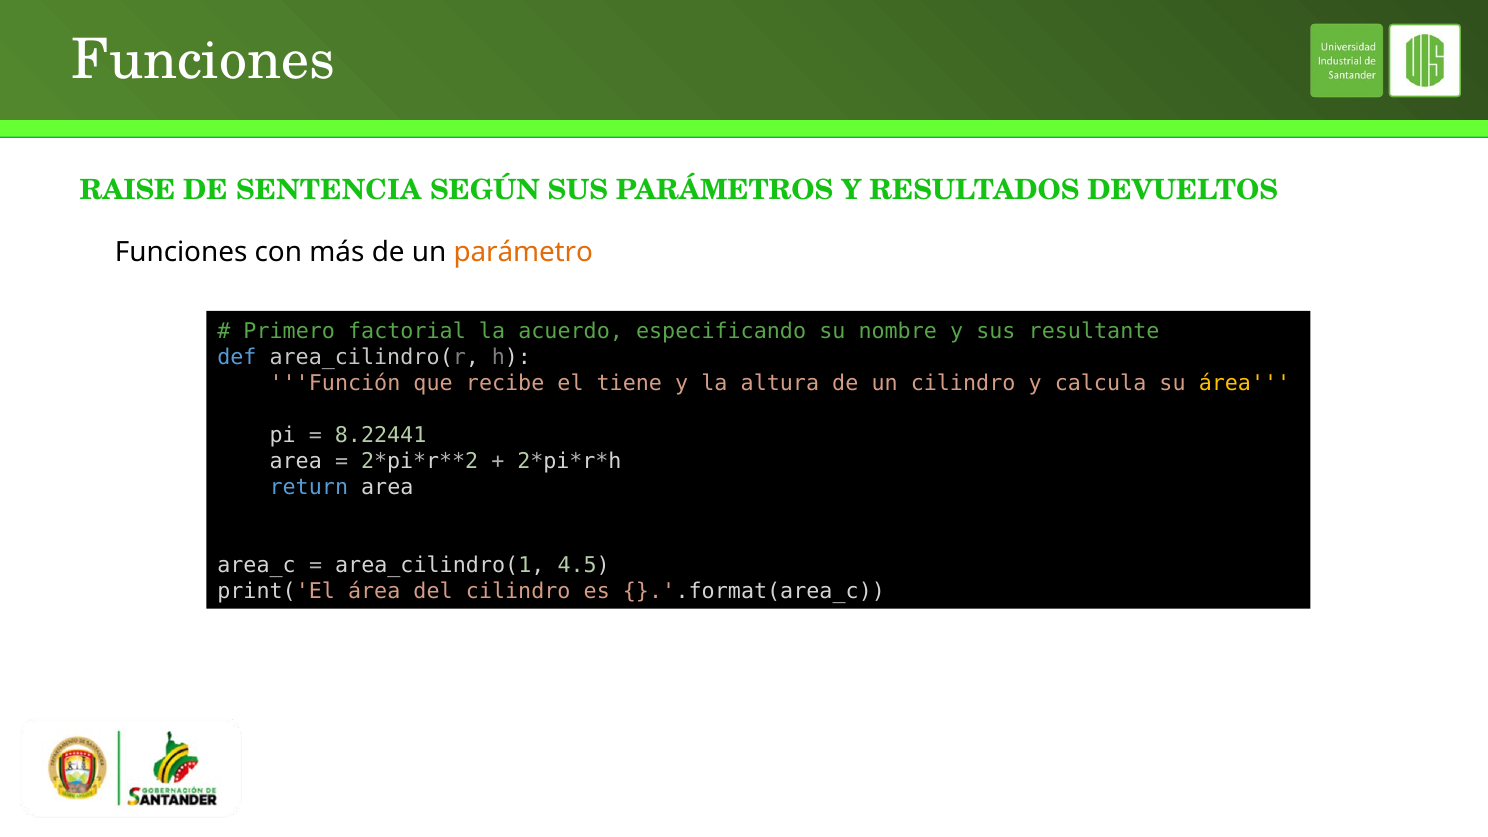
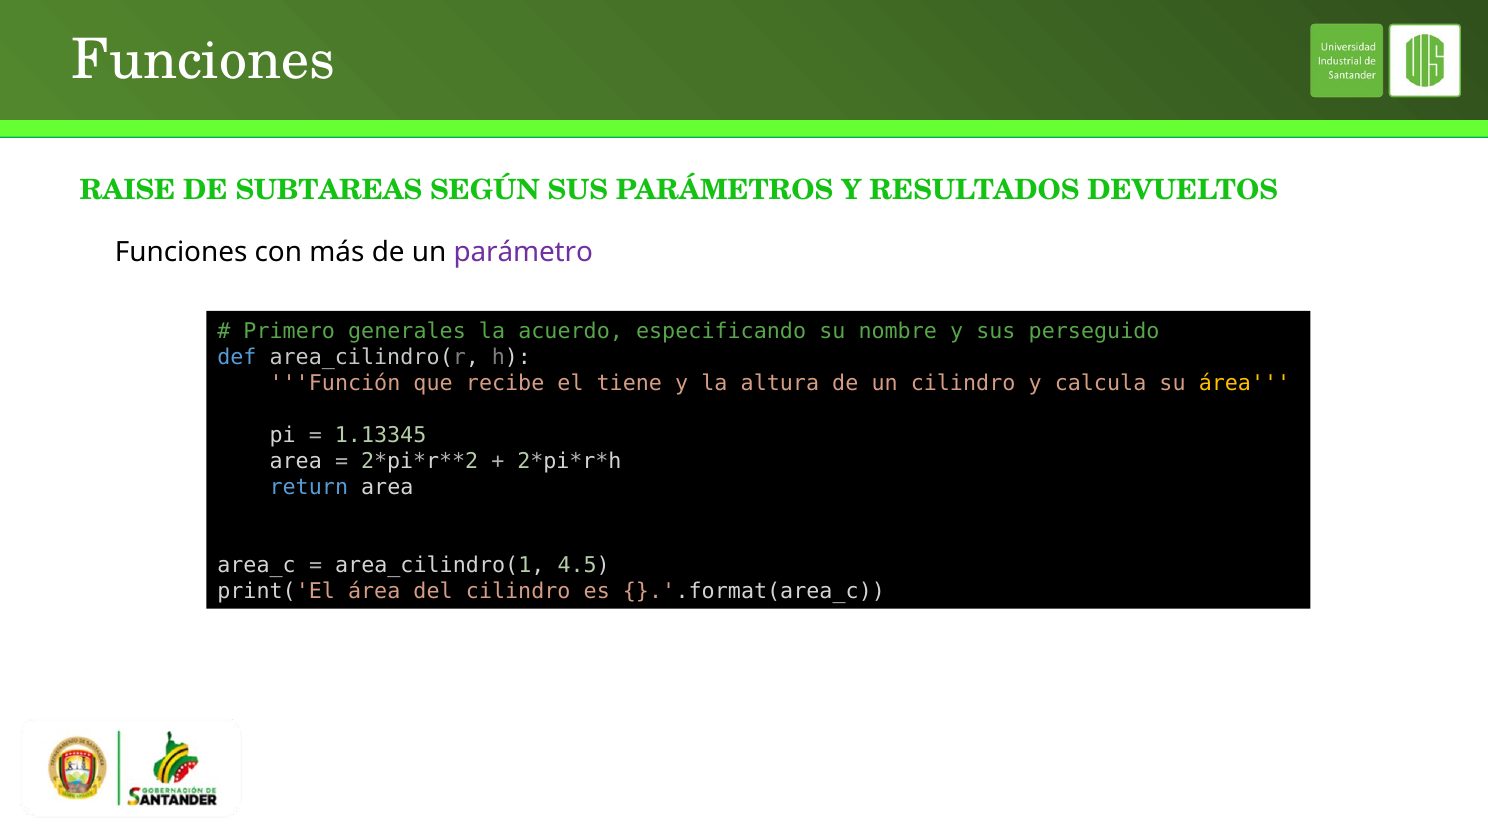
SENTENCIA: SENTENCIA -> SUBTAREAS
parámetro colour: orange -> purple
factorial: factorial -> generales
resultante: resultante -> perseguido
8.22441: 8.22441 -> 1.13345
